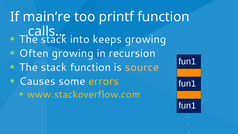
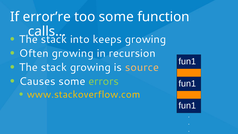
main’re: main’re -> error’re
too printf: printf -> some
stack function: function -> growing
errors colour: yellow -> light green
